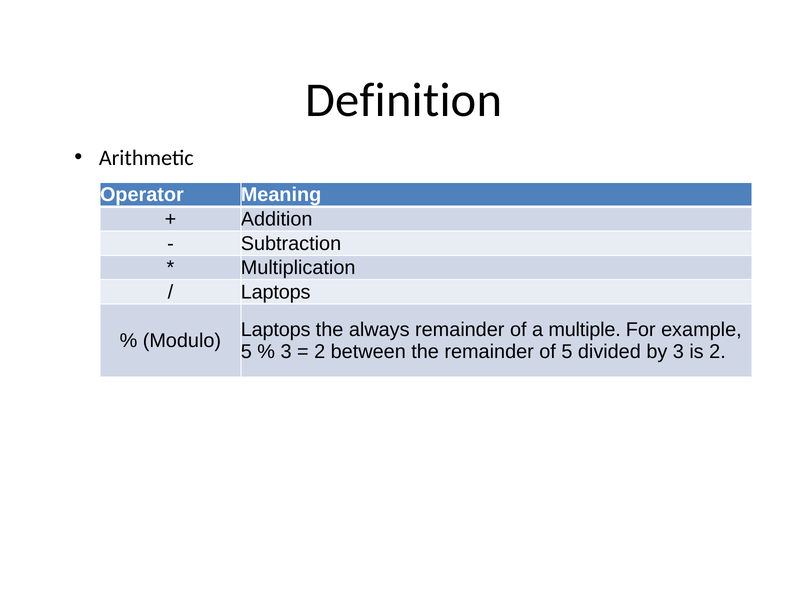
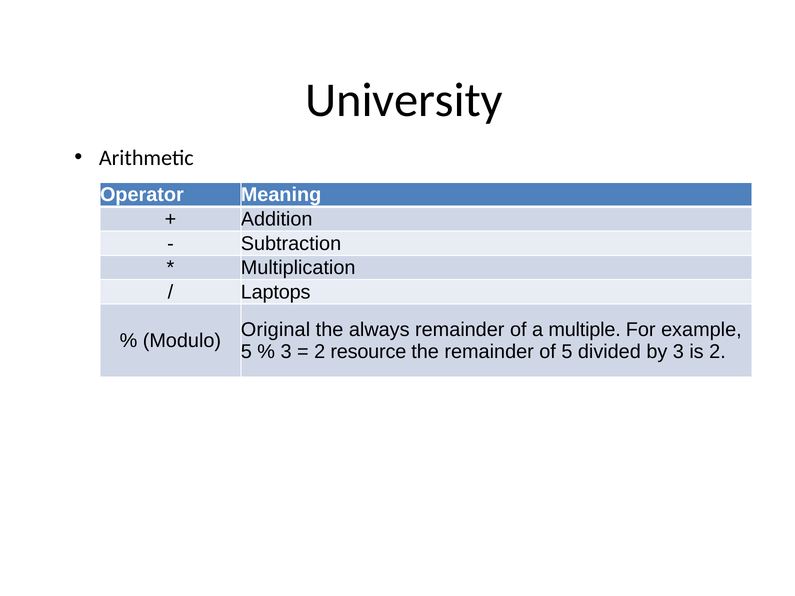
Definition: Definition -> University
Laptops at (276, 330): Laptops -> Original
between: between -> resource
